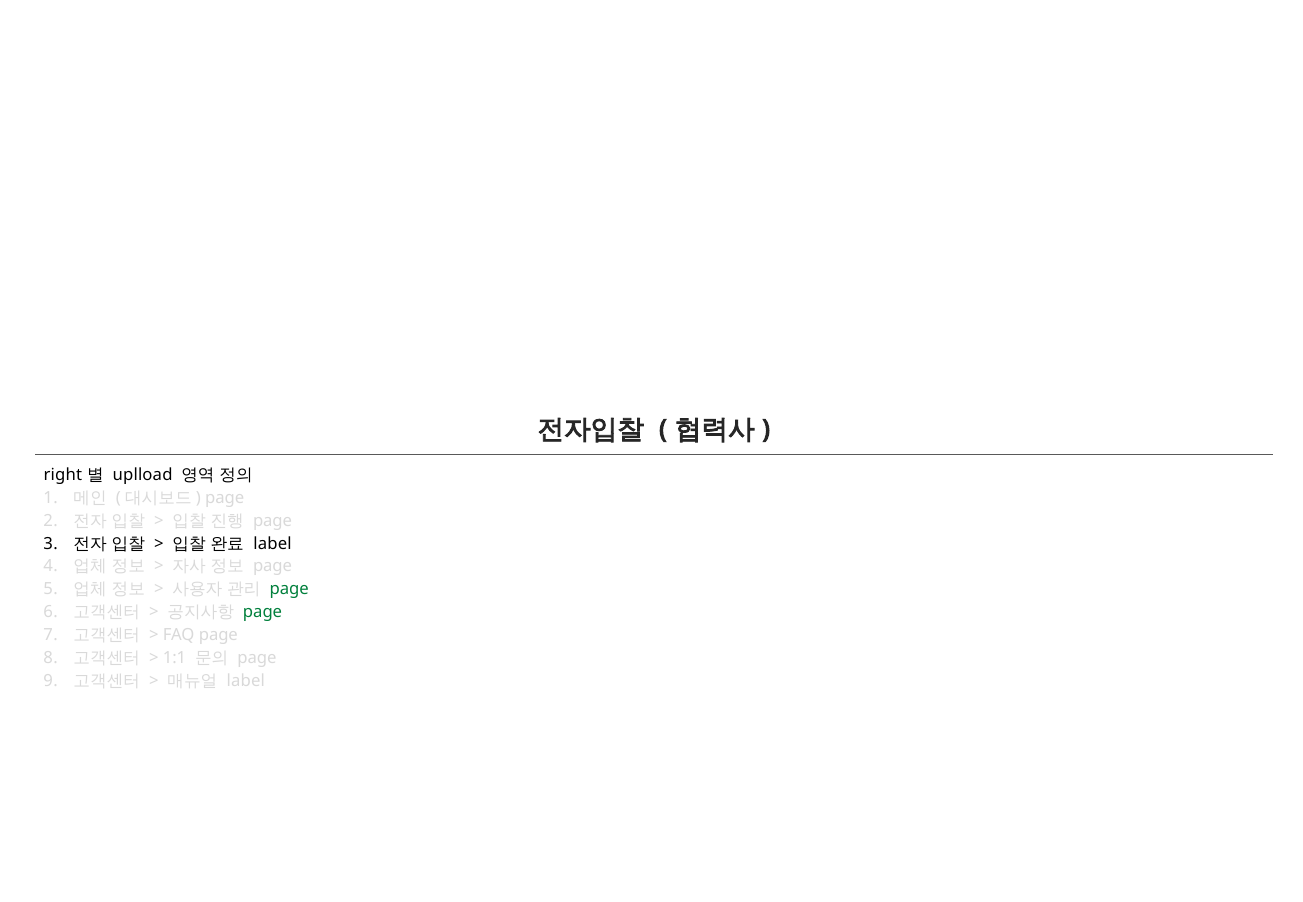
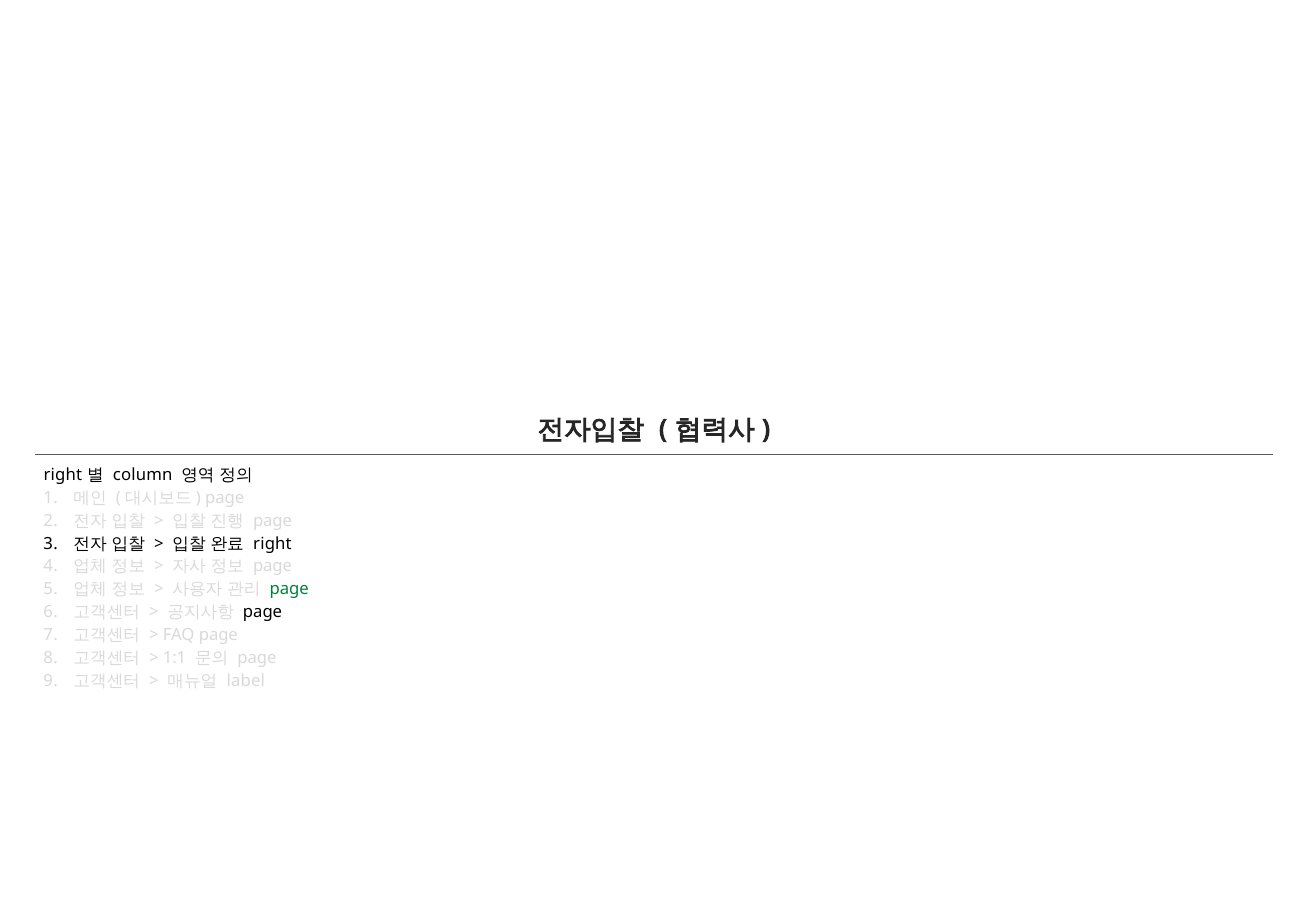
uplload: uplload -> column
label at (272, 544): label -> right
page at (263, 612) colour: green -> black
